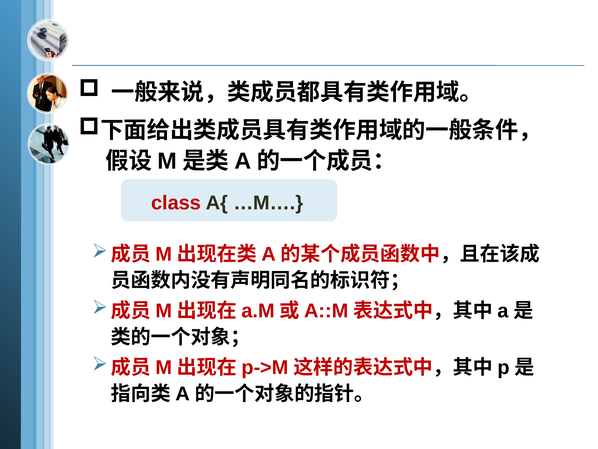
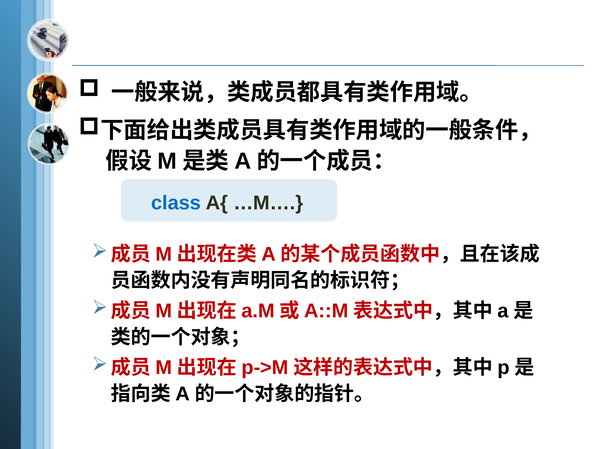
class colour: red -> blue
